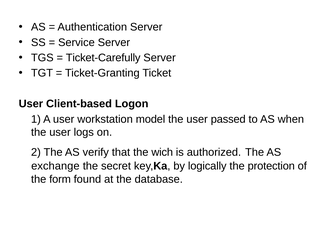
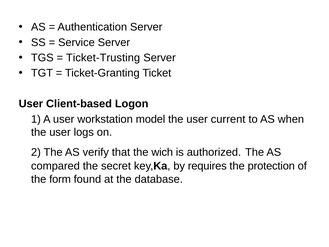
Ticket-Carefully: Ticket-Carefully -> Ticket-Trusting
passed: passed -> current
exchange: exchange -> compared
logically: logically -> requires
